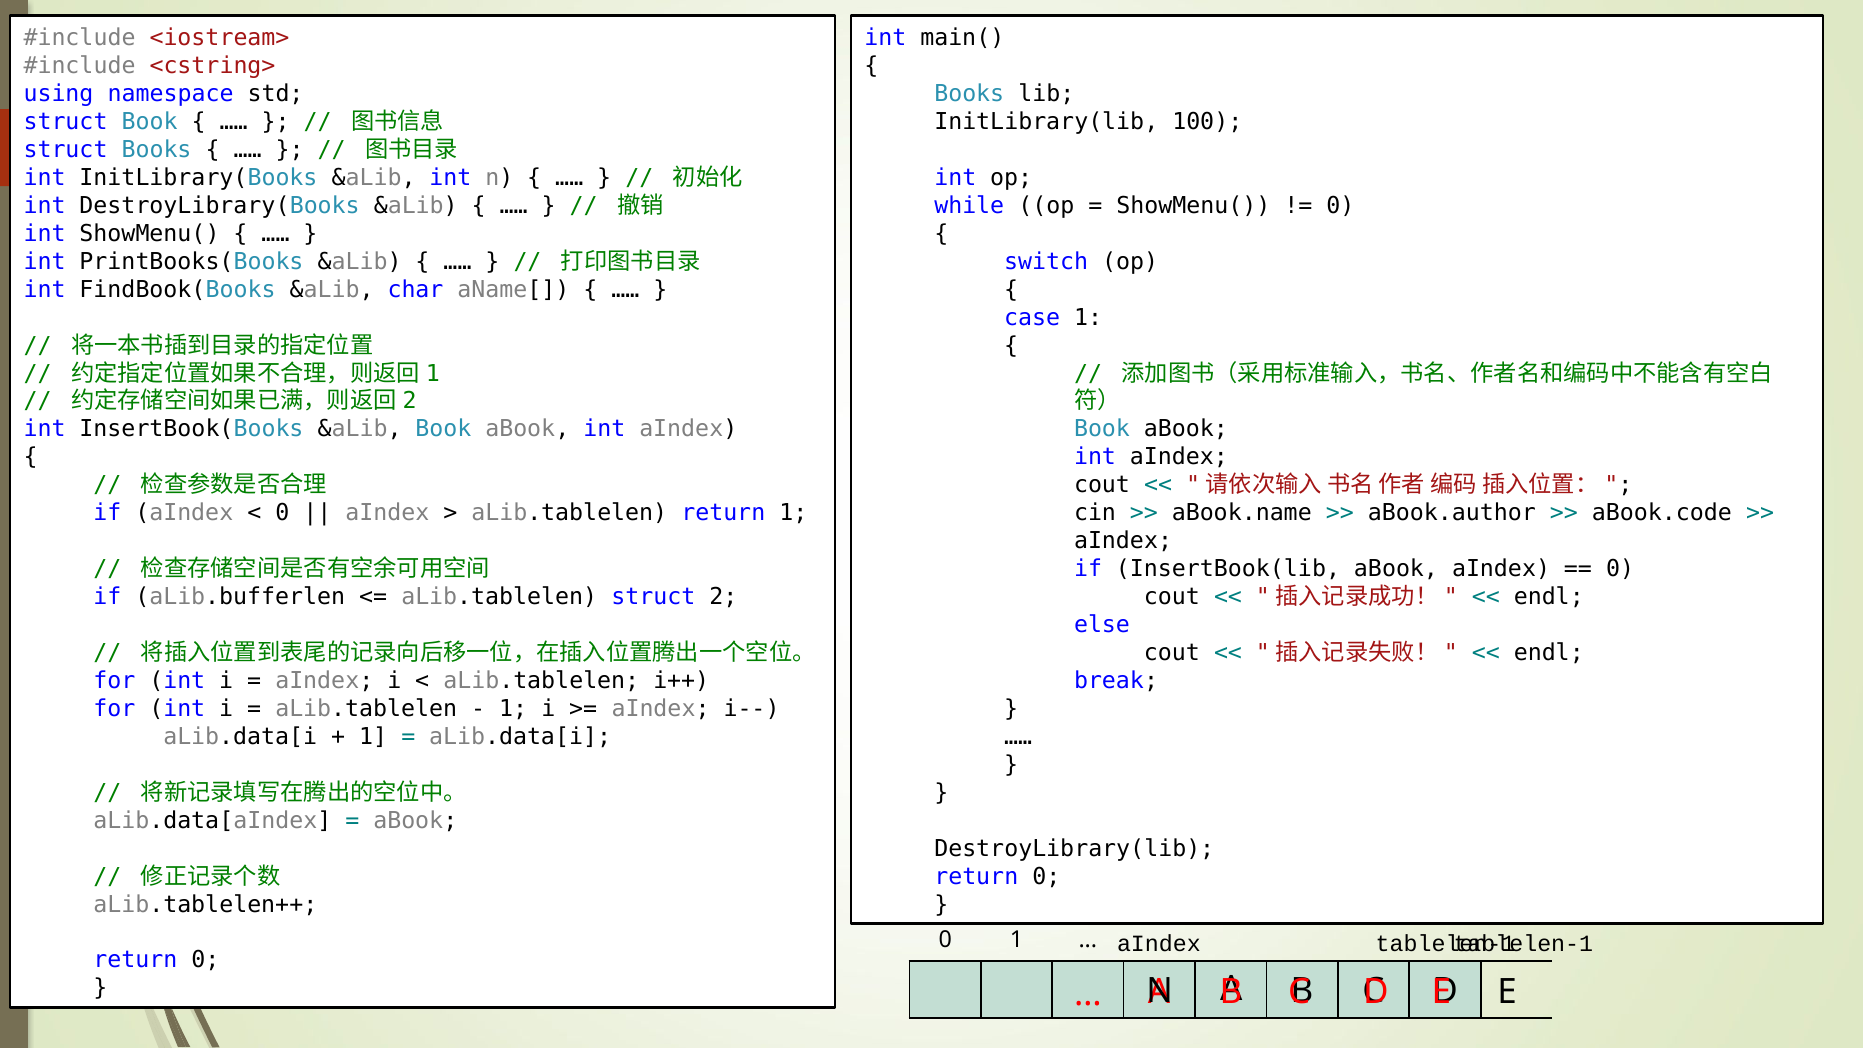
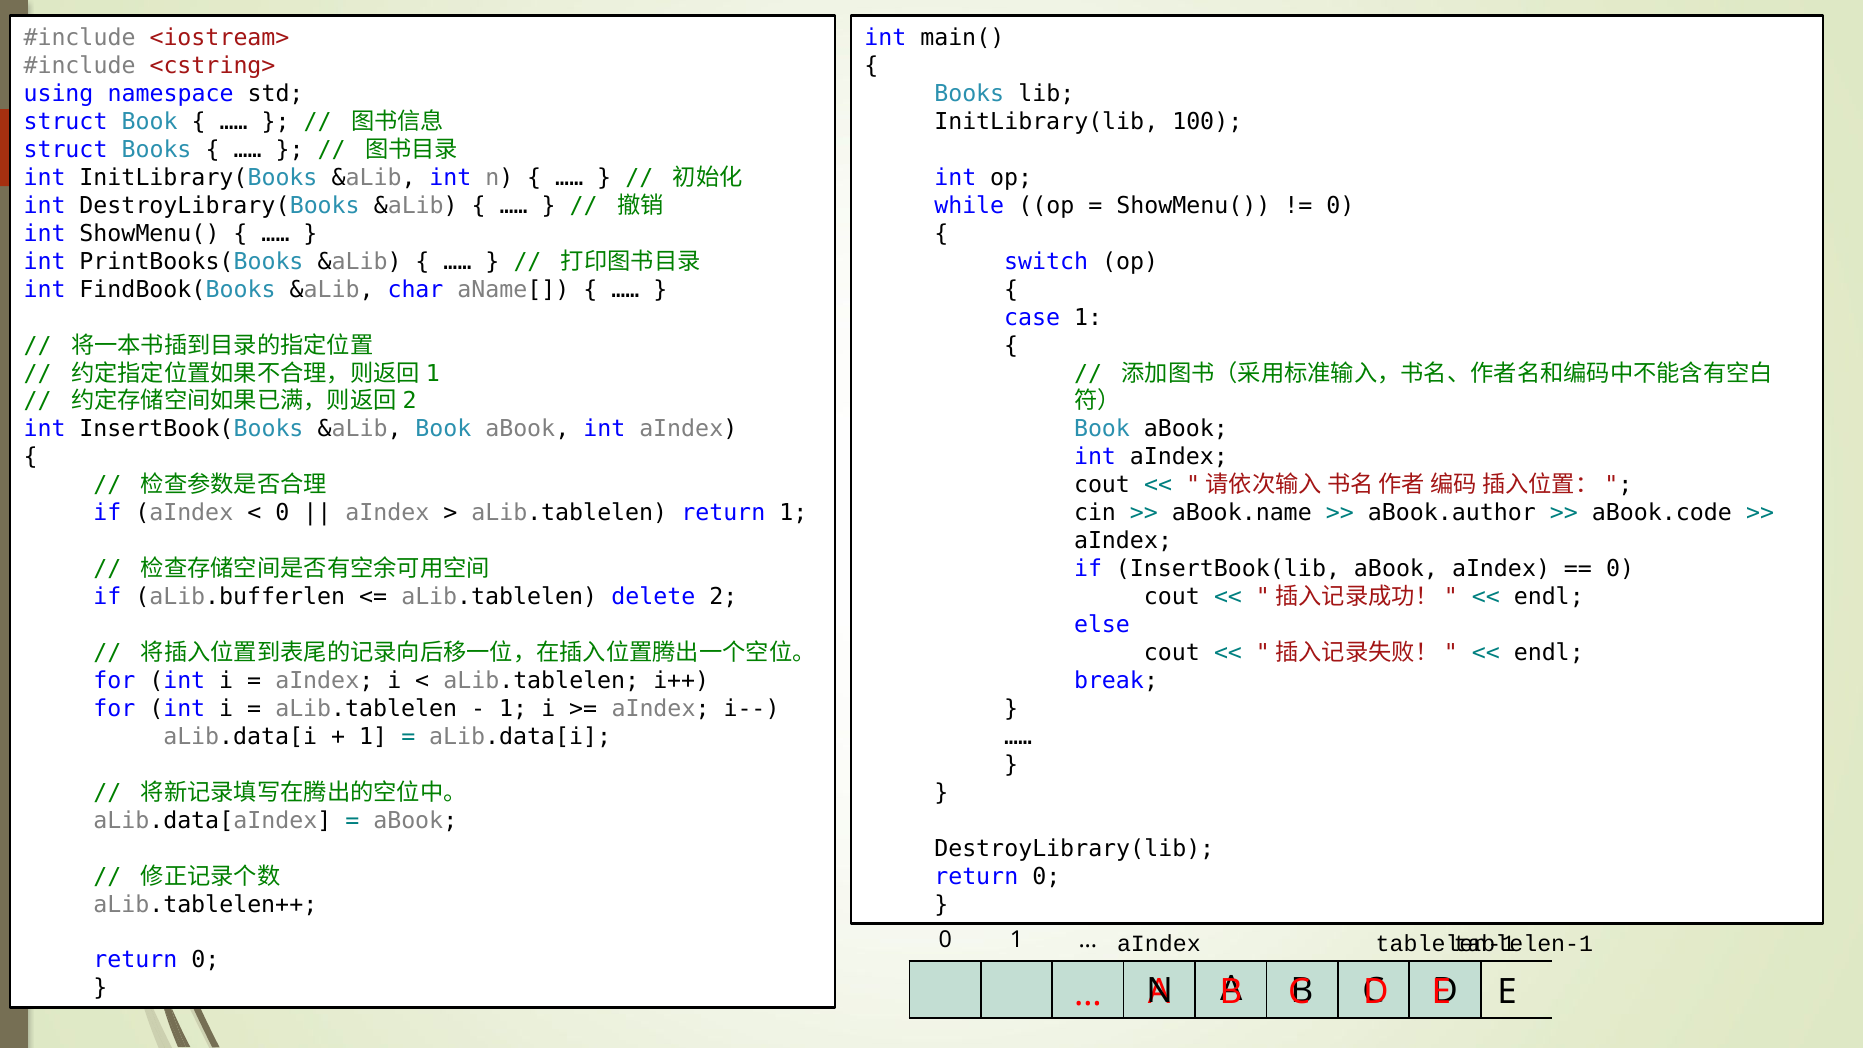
aLib.tablelen struct: struct -> delete
